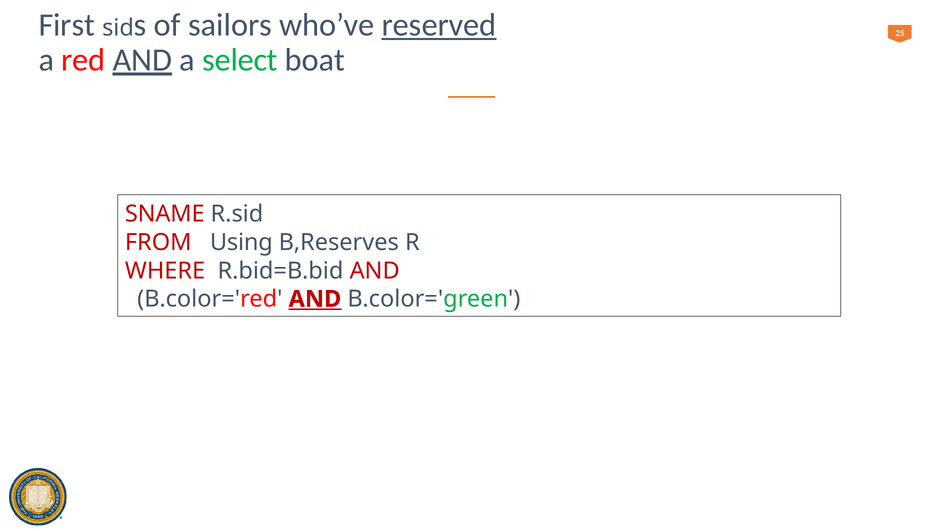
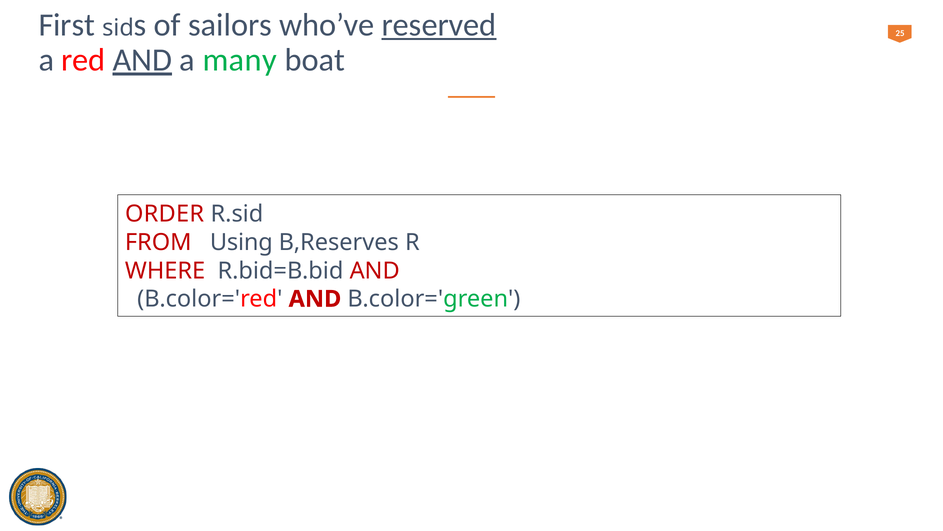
select: select -> many
SNAME: SNAME -> ORDER
AND at (315, 299) underline: present -> none
